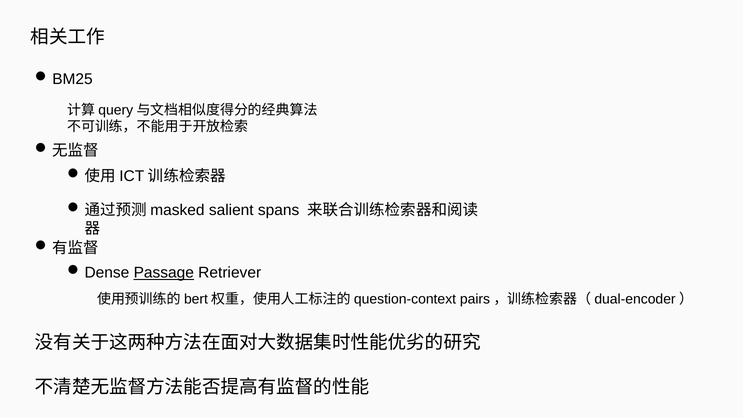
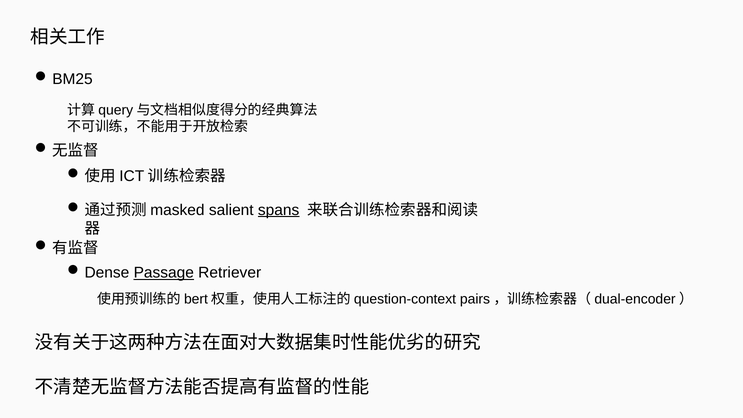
spans underline: none -> present
